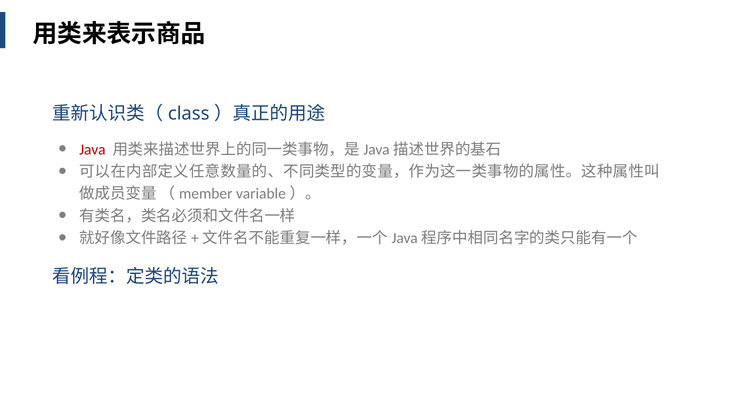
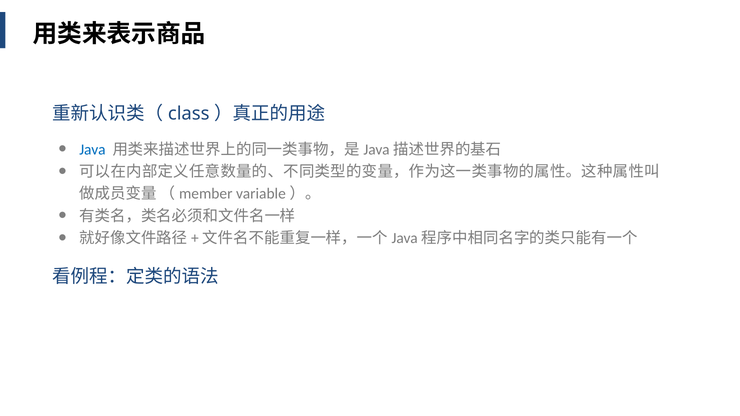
Java colour: red -> blue
